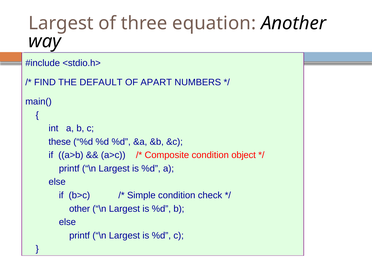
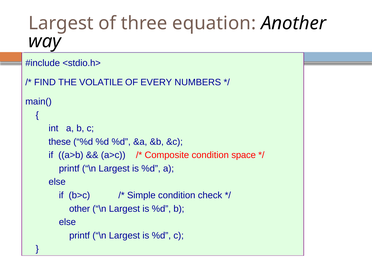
DEFAULT: DEFAULT -> VOLATILE
APART: APART -> EVERY
object: object -> space
